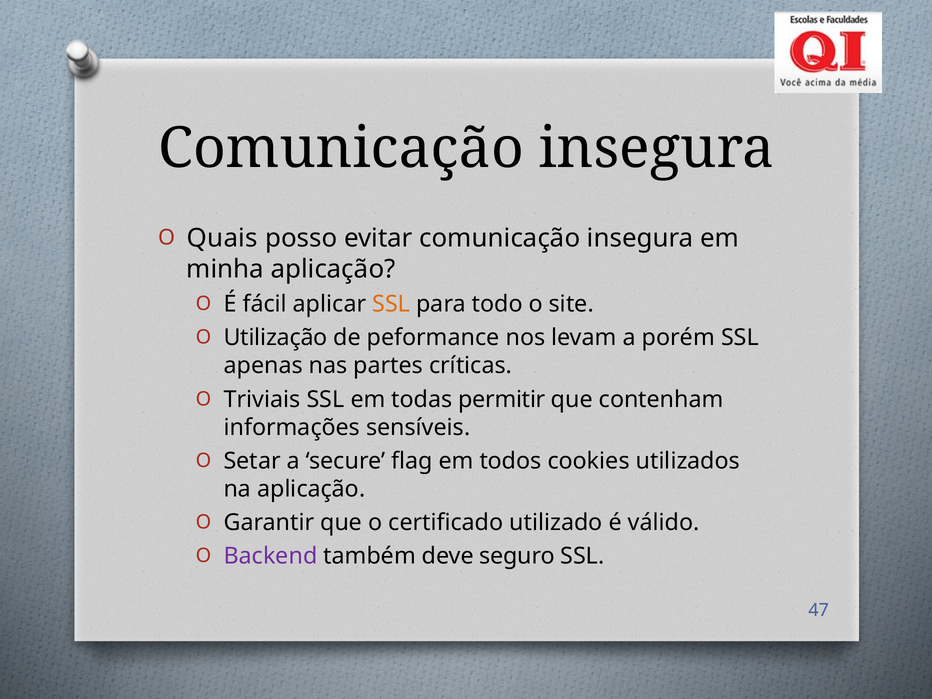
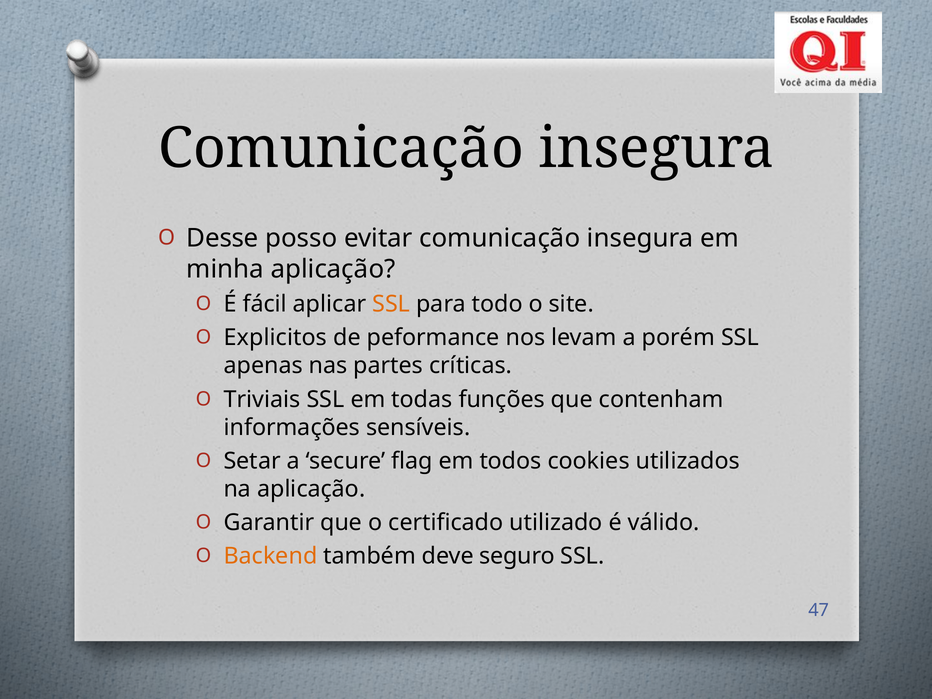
Quais: Quais -> Desse
Utilização: Utilização -> Explicitos
permitir: permitir -> funções
Backend colour: purple -> orange
